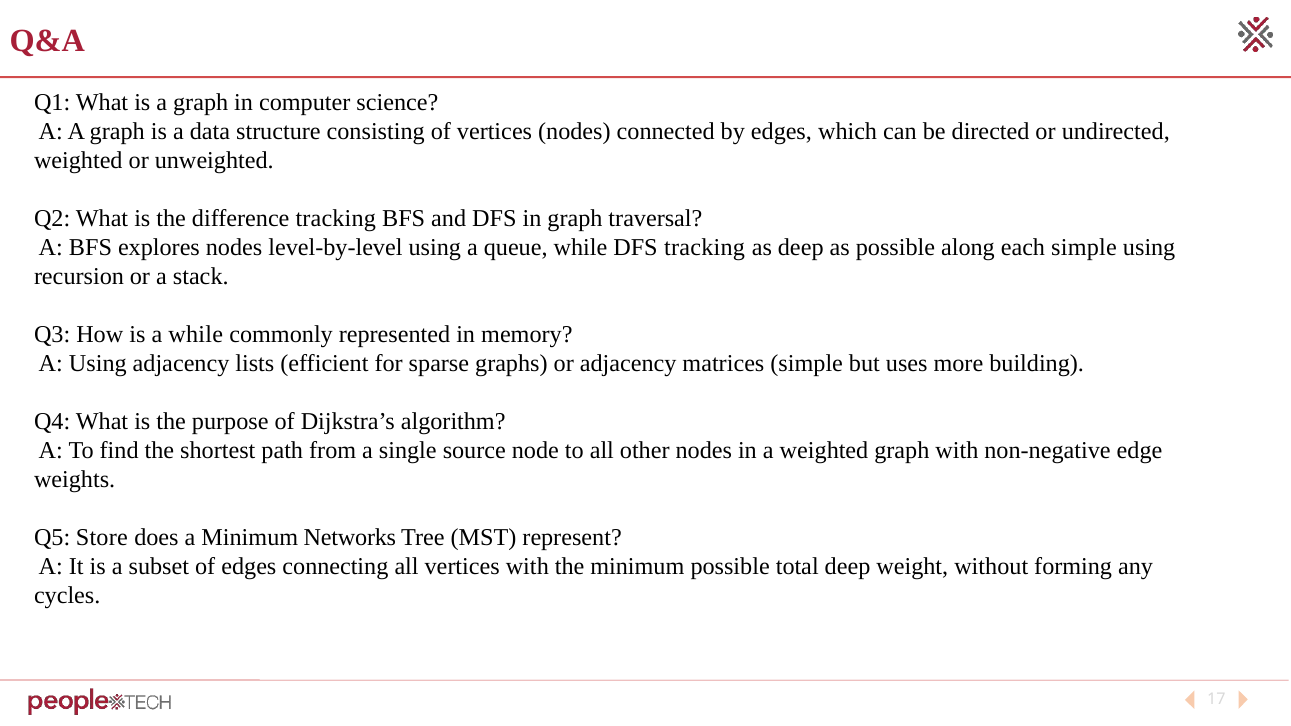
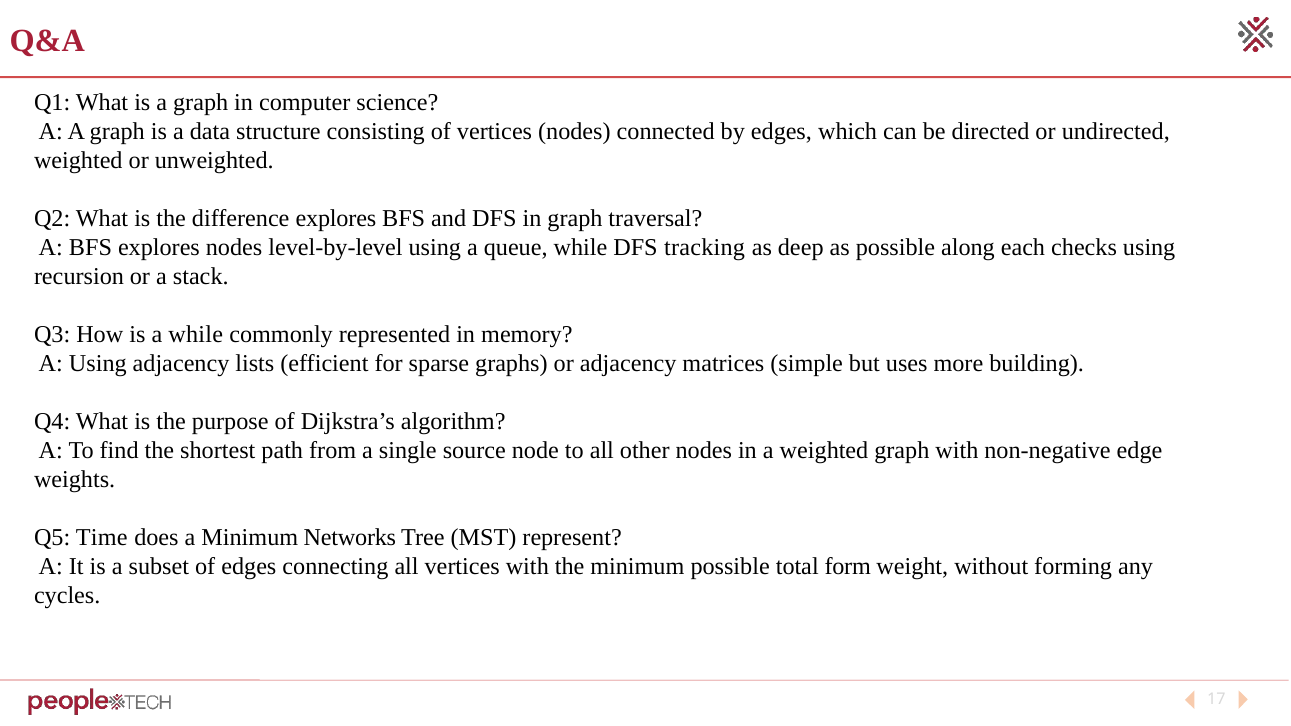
difference tracking: tracking -> explores
each simple: simple -> checks
Store: Store -> Time
total deep: deep -> form
